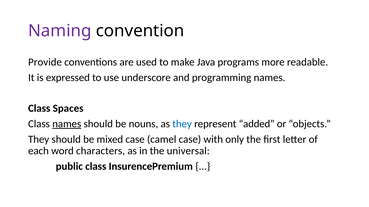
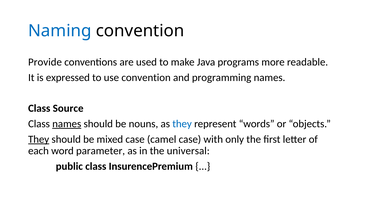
Naming colour: purple -> blue
use underscore: underscore -> convention
Spaces: Spaces -> Source
added: added -> words
They at (39, 140) underline: none -> present
characters: characters -> parameter
